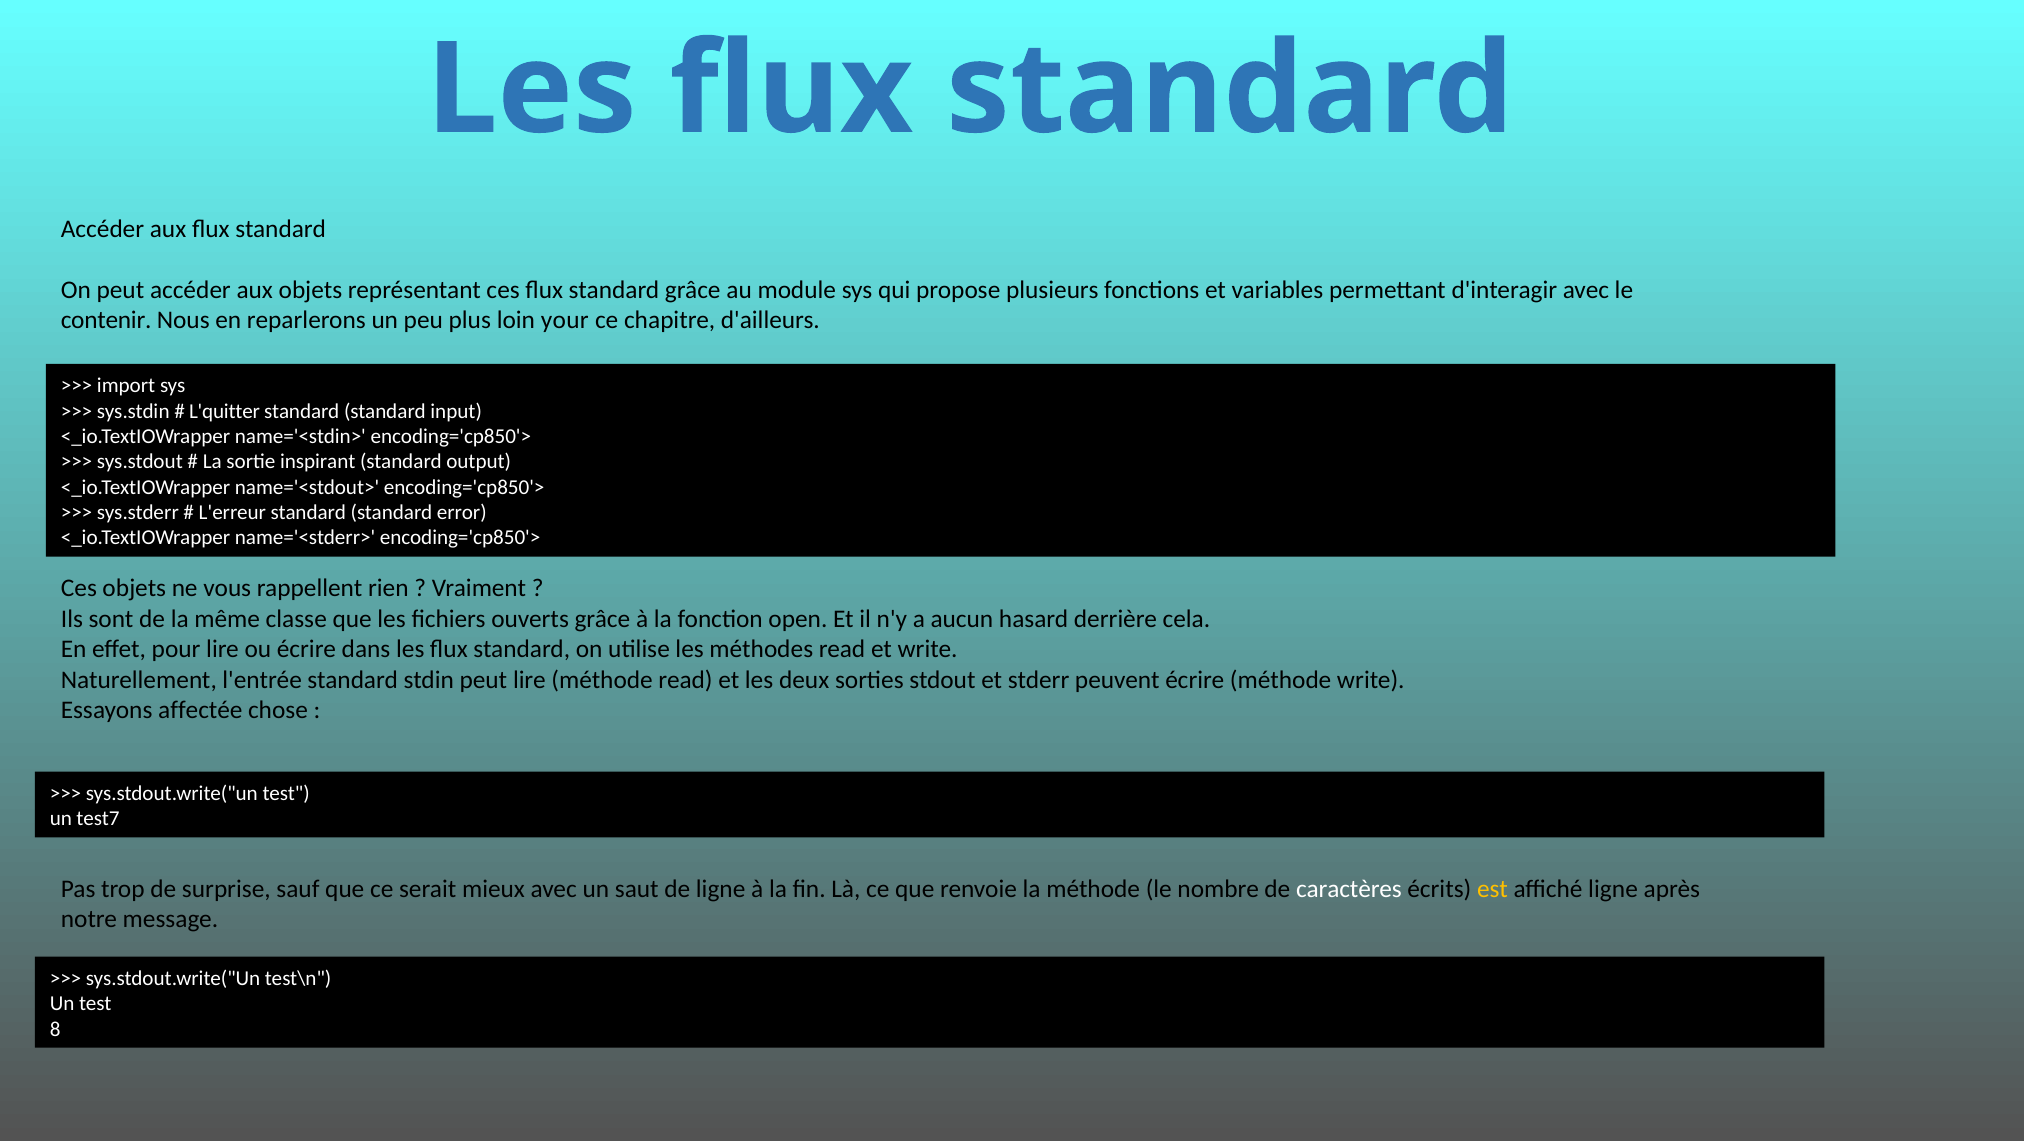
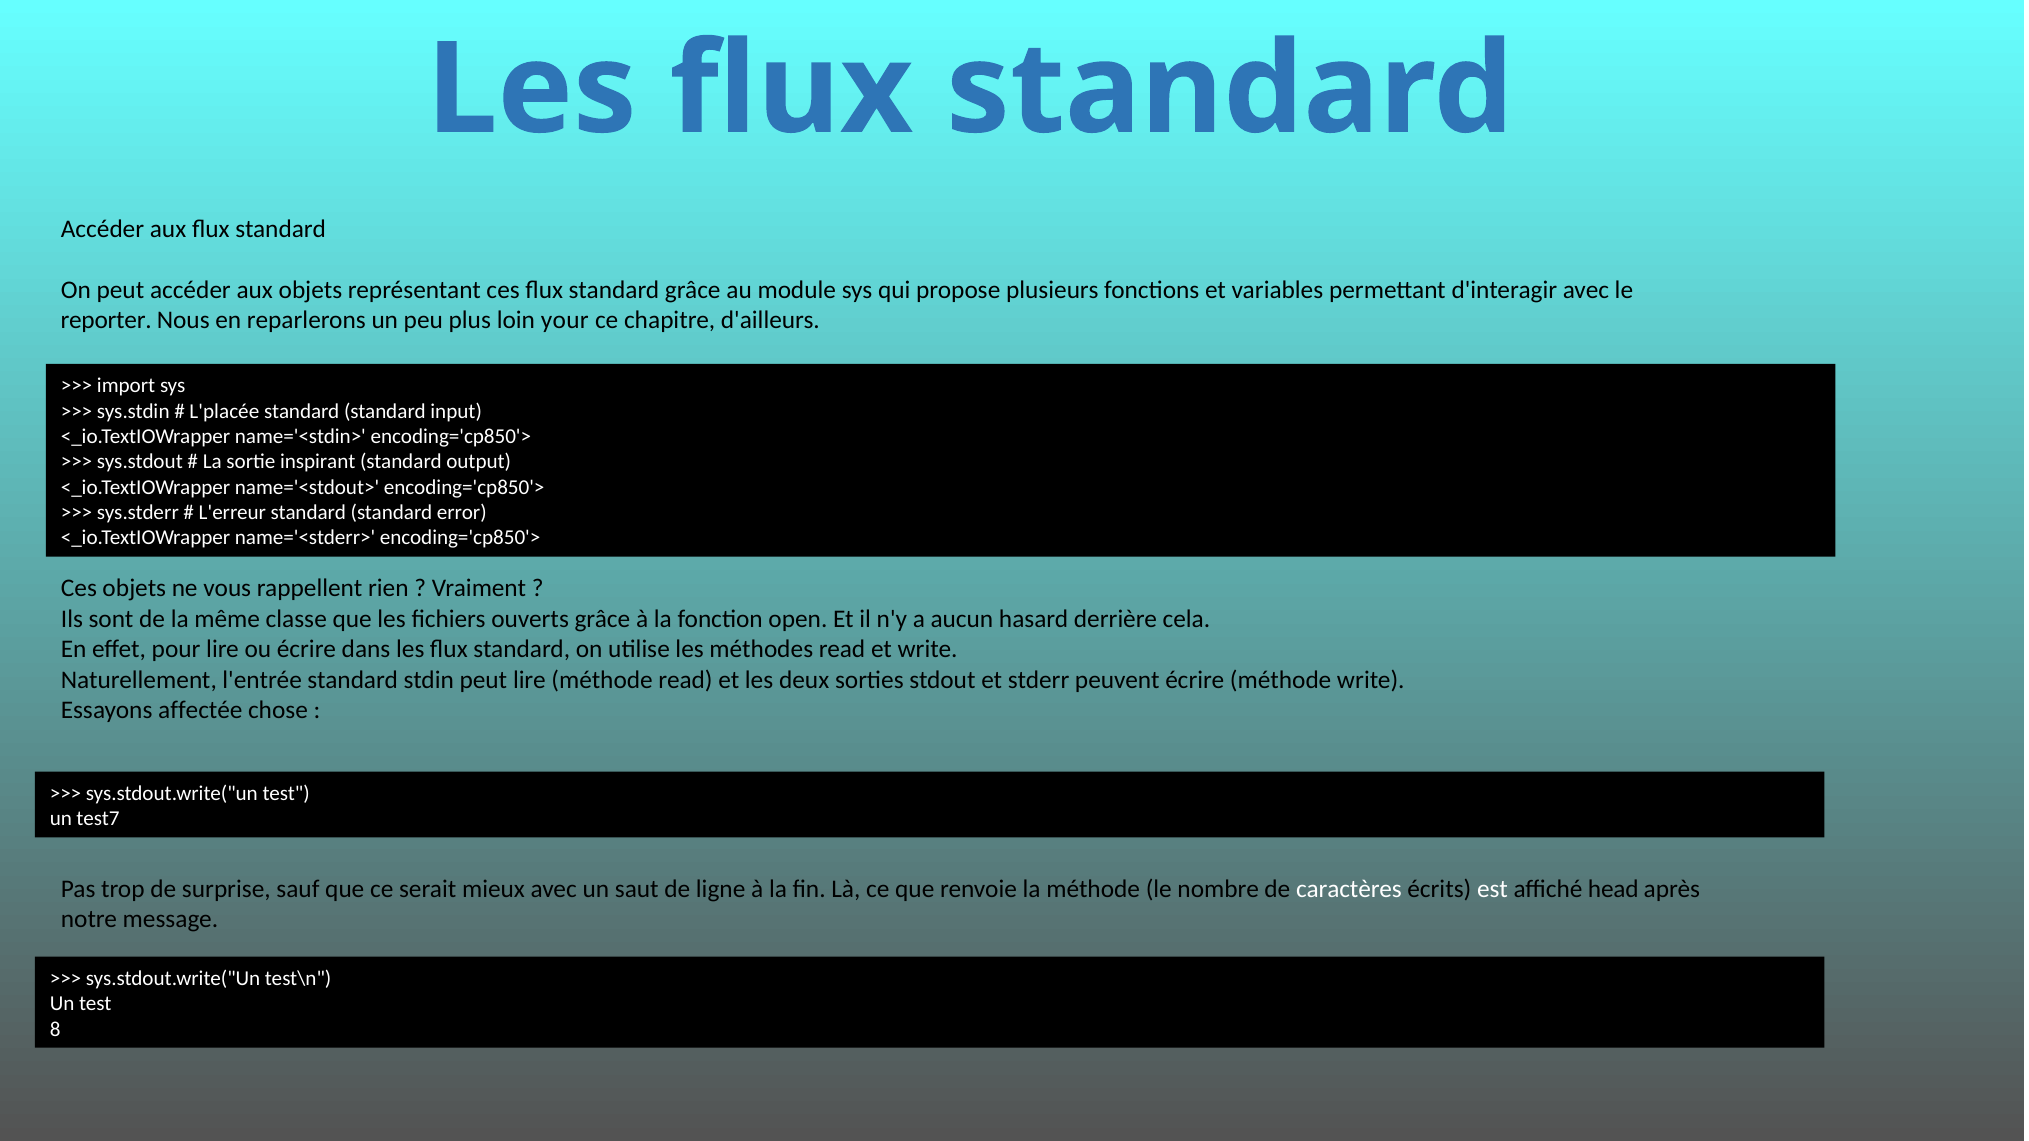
contenir: contenir -> reporter
L'quitter: L'quitter -> L'placée
est colour: yellow -> white
affiché ligne: ligne -> head
